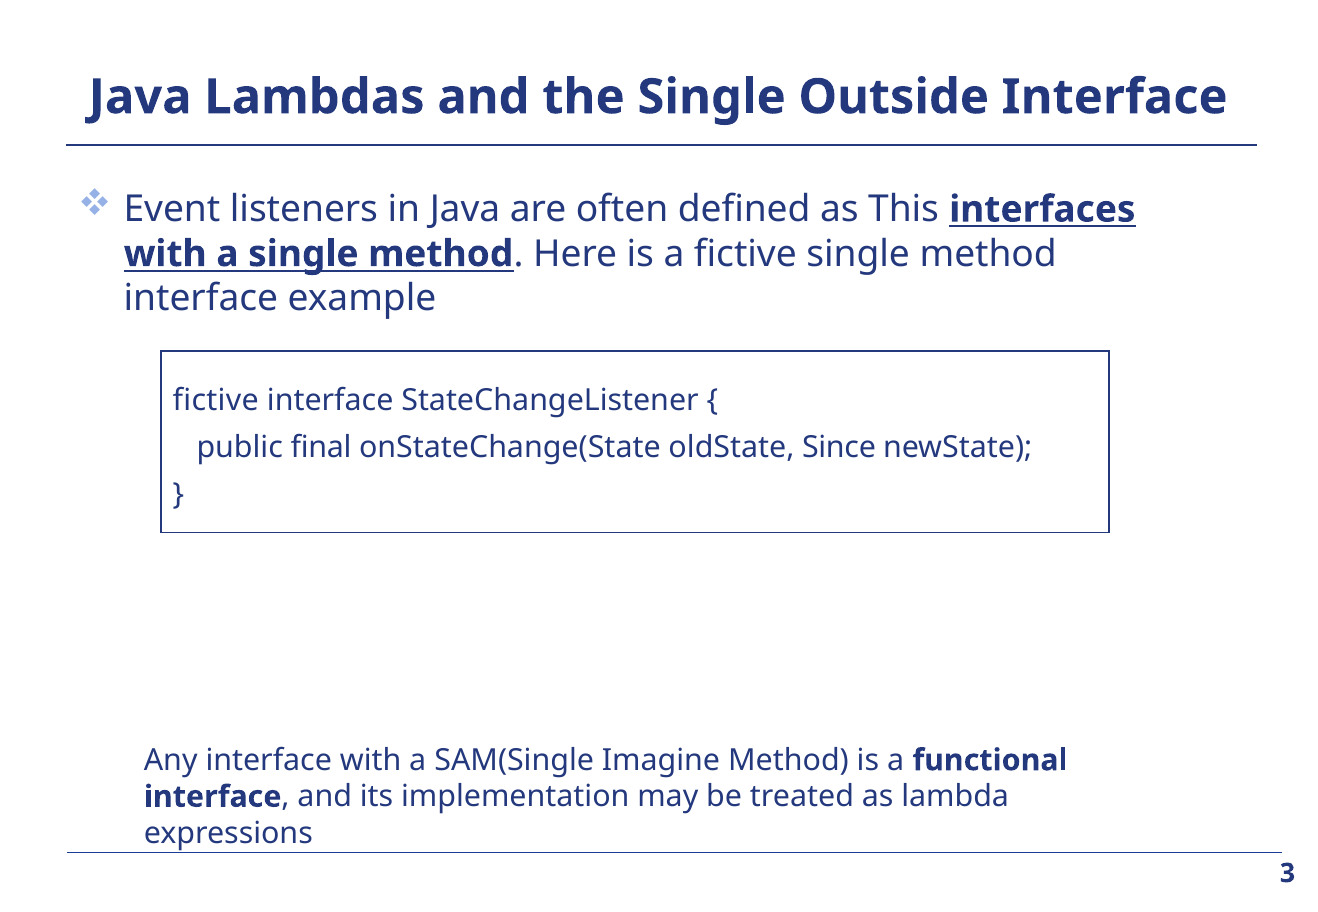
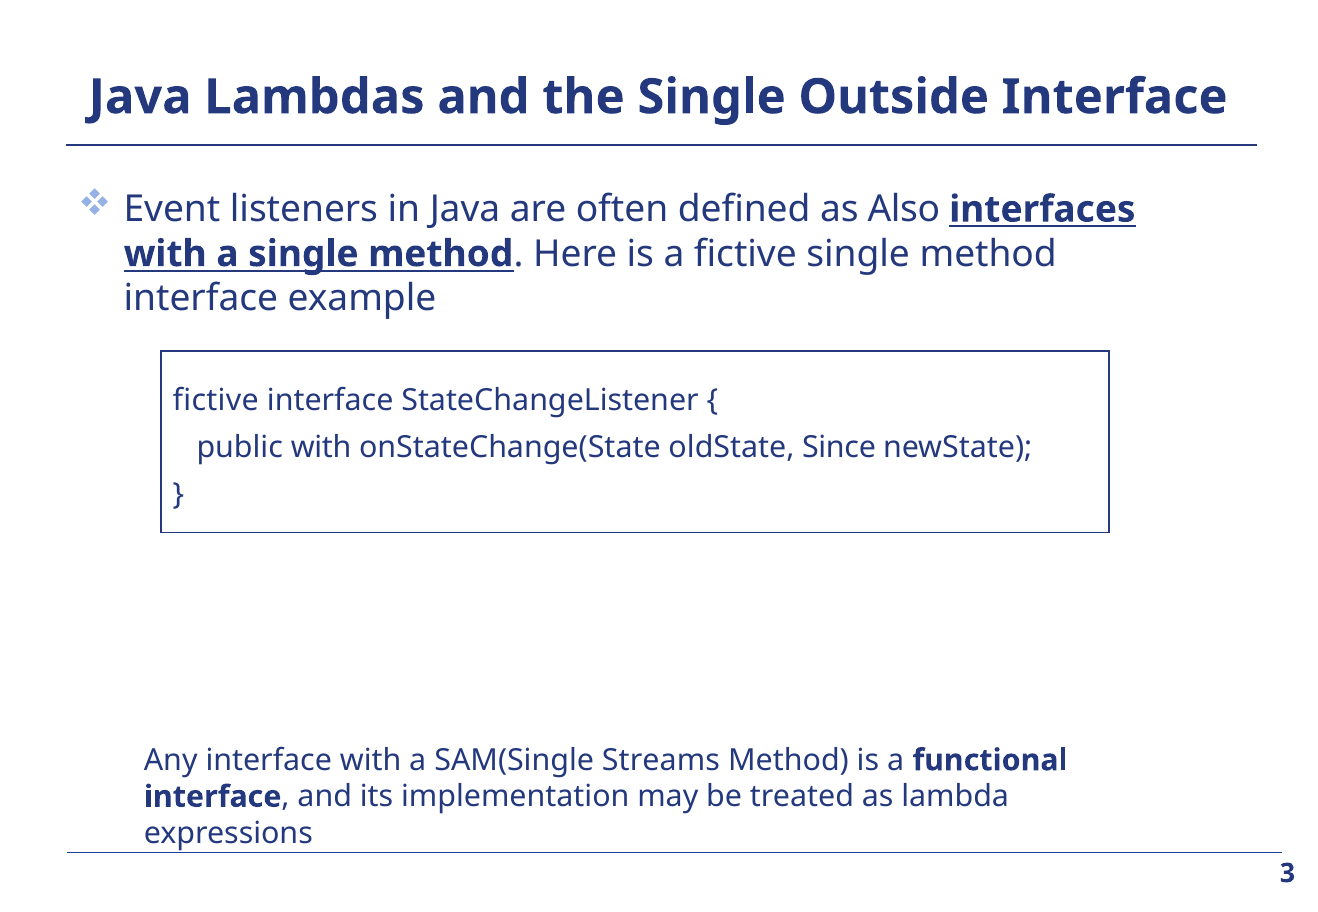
This: This -> Also
public final: final -> with
Imagine: Imagine -> Streams
